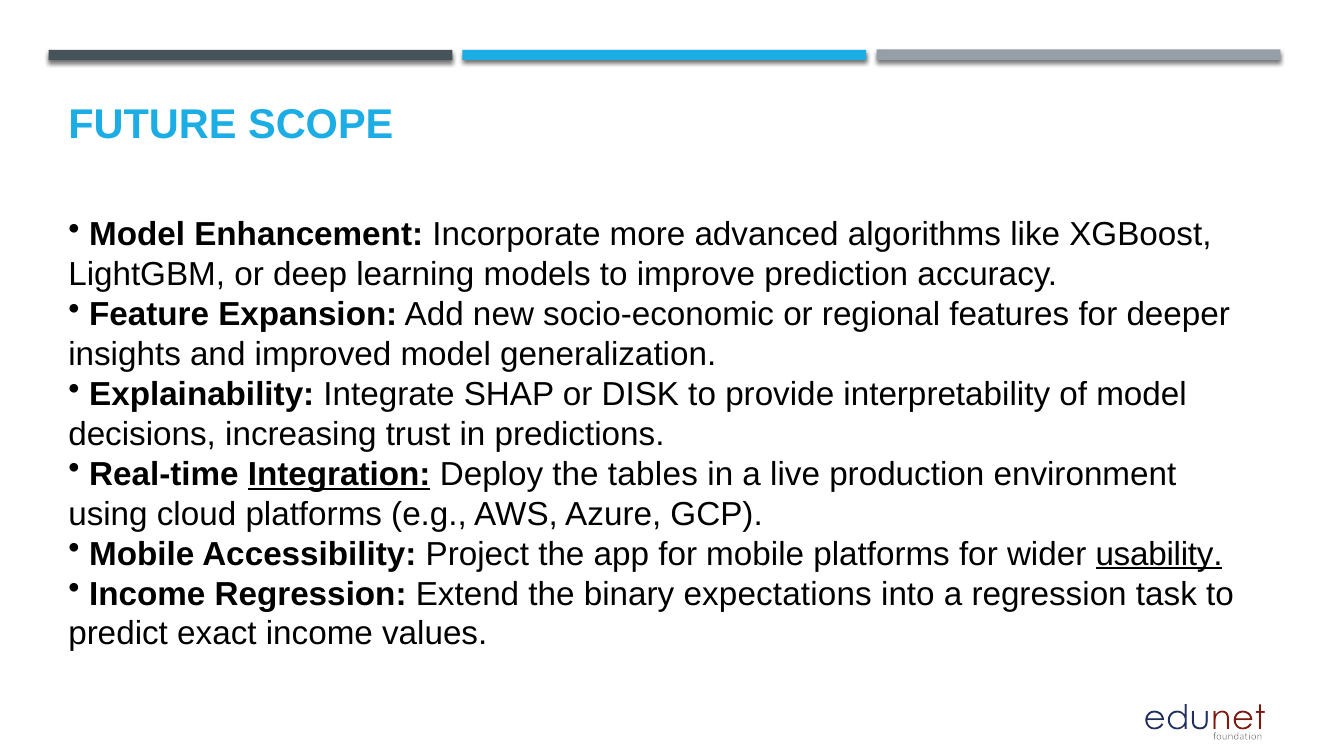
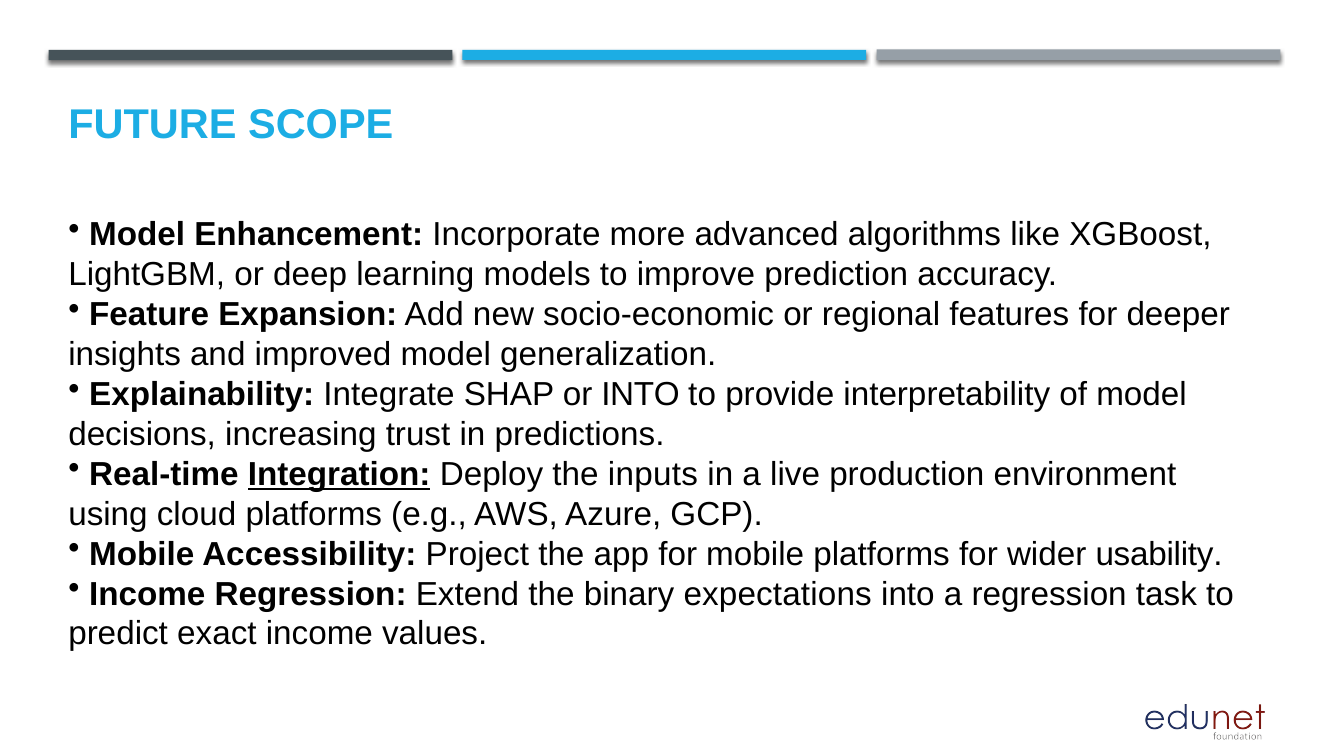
or DISK: DISK -> INTO
tables: tables -> inputs
usability underline: present -> none
